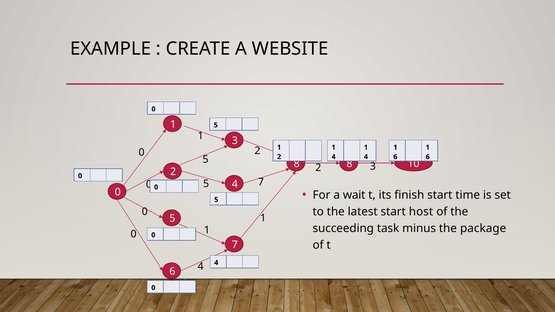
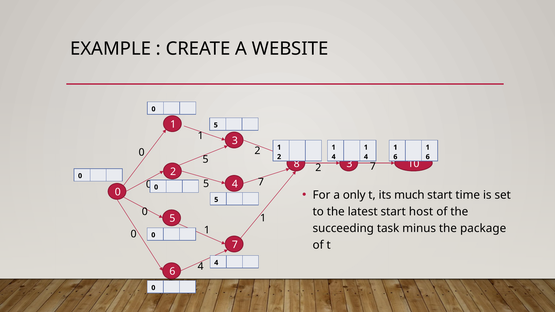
8 8: 8 -> 3
3 at (373, 167): 3 -> 7
wait: wait -> only
finish: finish -> much
